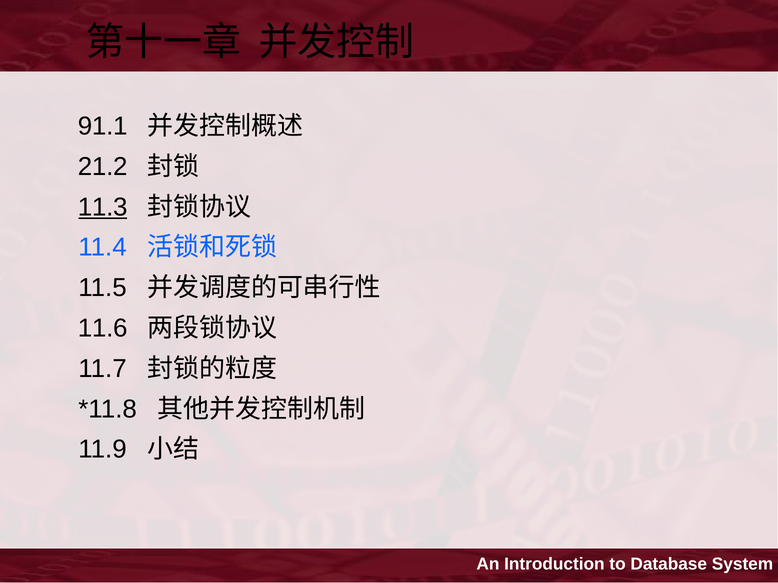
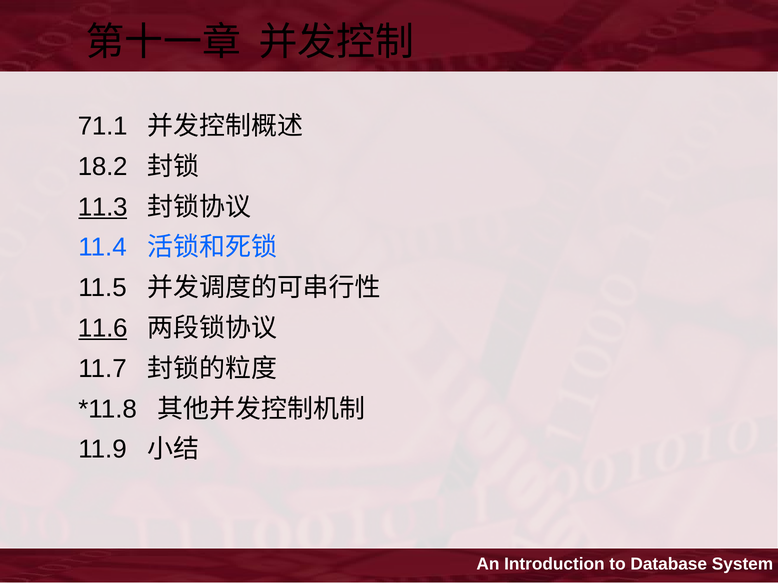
91.1: 91.1 -> 71.1
21.2: 21.2 -> 18.2
11.6 underline: none -> present
